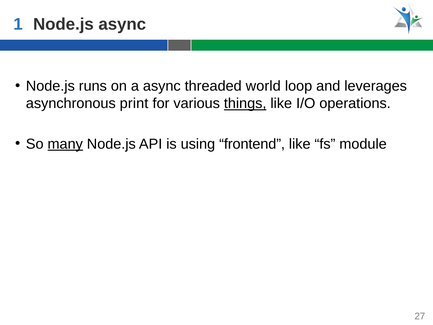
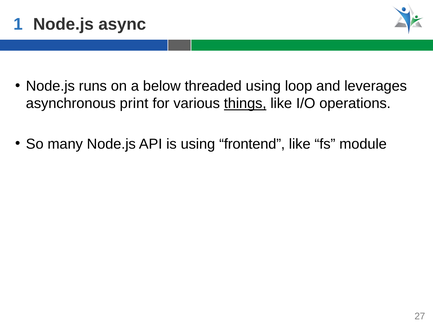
a async: async -> below
threaded world: world -> using
many underline: present -> none
